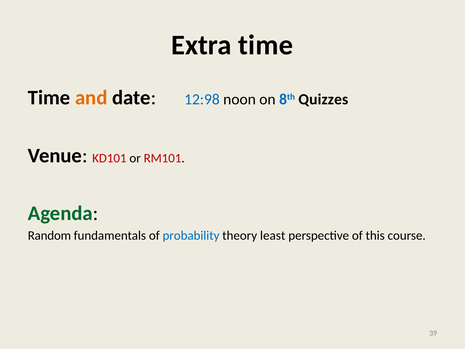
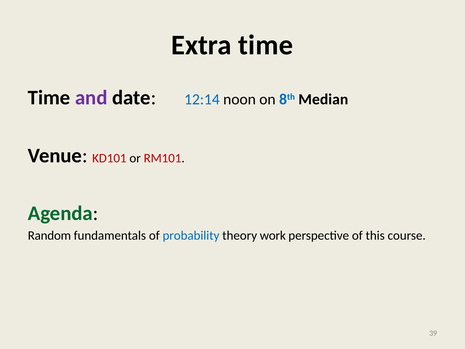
and colour: orange -> purple
12:98: 12:98 -> 12:14
Quizzes: Quizzes -> Median
least: least -> work
